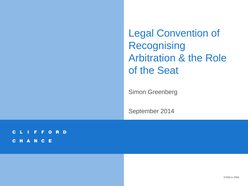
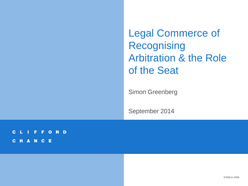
Convention: Convention -> Commerce
